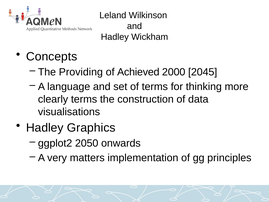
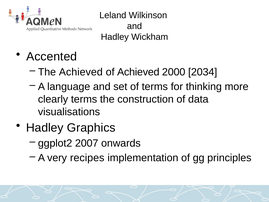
Concepts: Concepts -> Accented
The Providing: Providing -> Achieved
2045: 2045 -> 2034
2050: 2050 -> 2007
matters: matters -> recipes
